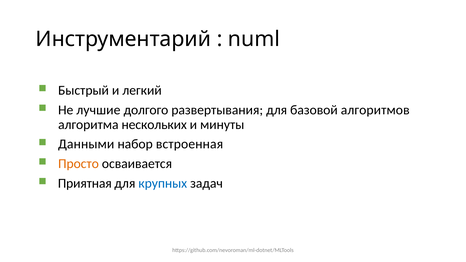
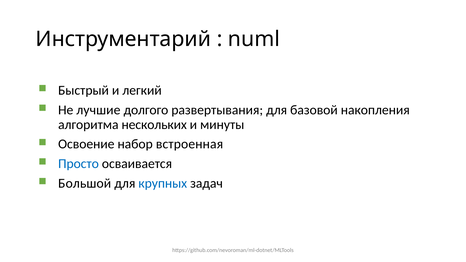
алгоритмов: алгоритмов -> накопления
Данными: Данными -> Освоение
Просто colour: orange -> blue
Приятная: Приятная -> Большой
